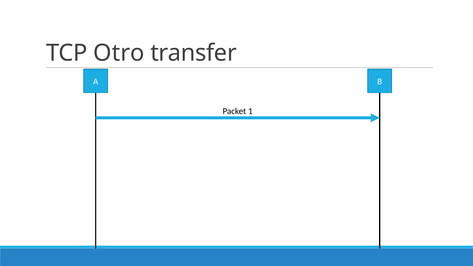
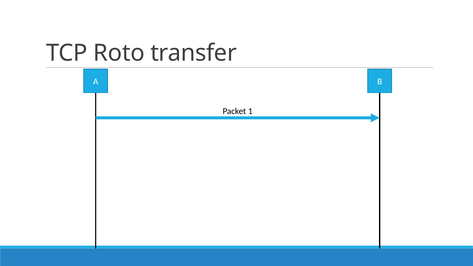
Otro: Otro -> Roto
